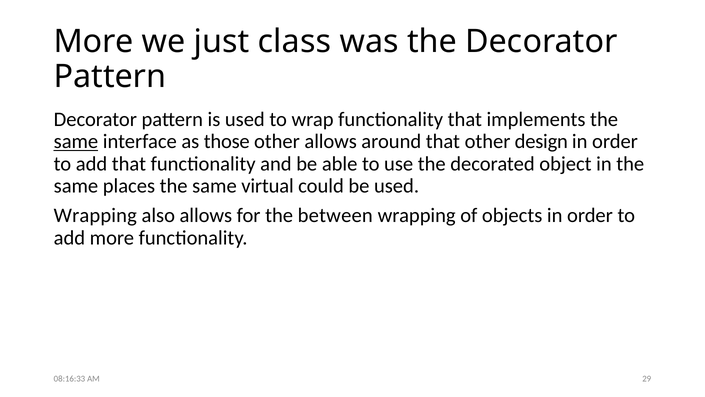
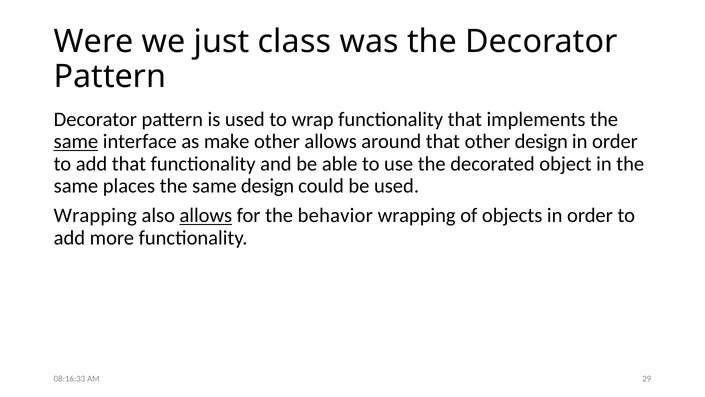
More at (94, 42): More -> Were
those: those -> make
same virtual: virtual -> design
allows at (206, 215) underline: none -> present
between: between -> behavior
